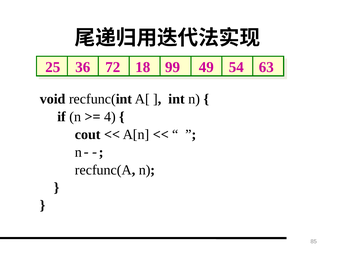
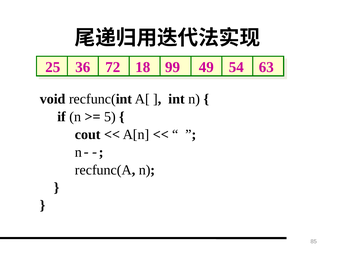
4: 4 -> 5
